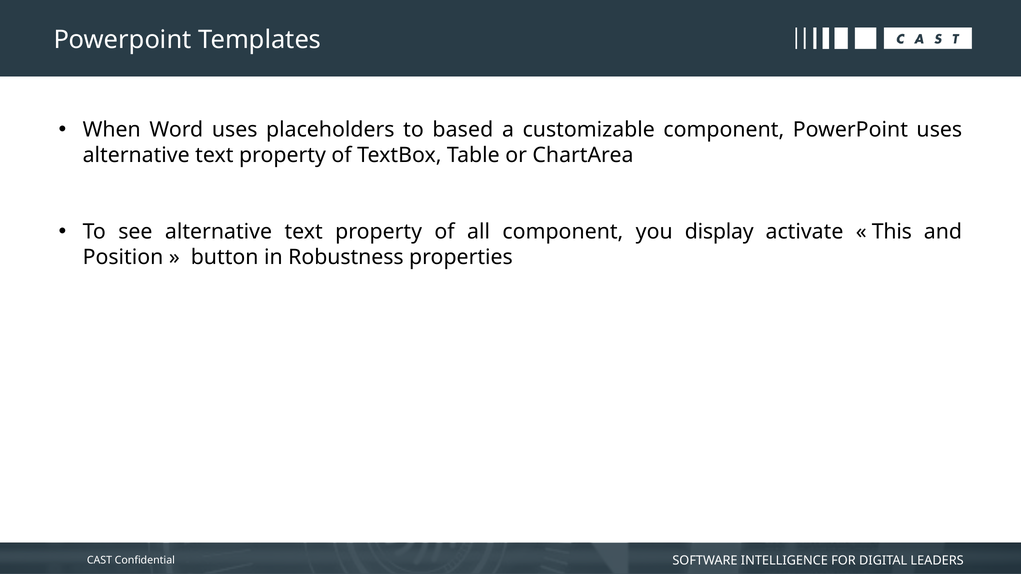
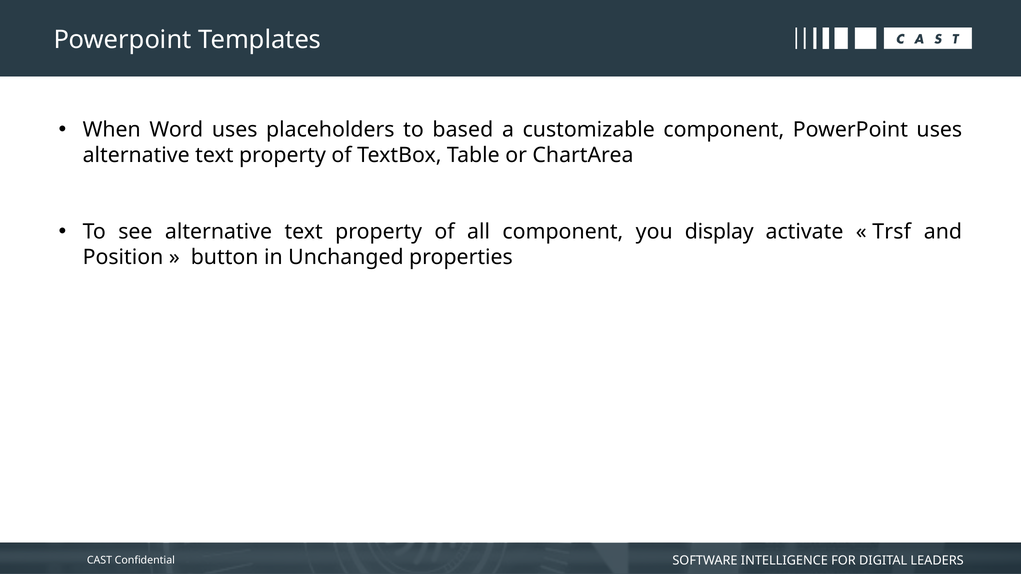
This: This -> Trsf
Robustness: Robustness -> Unchanged
